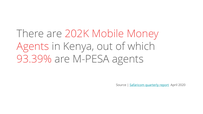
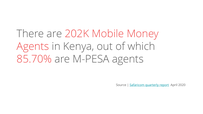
93.39%: 93.39% -> 85.70%
